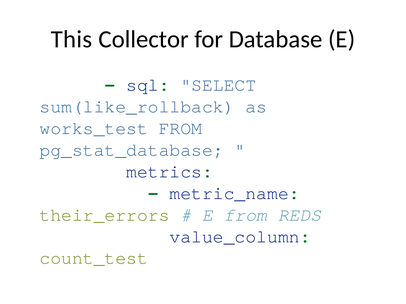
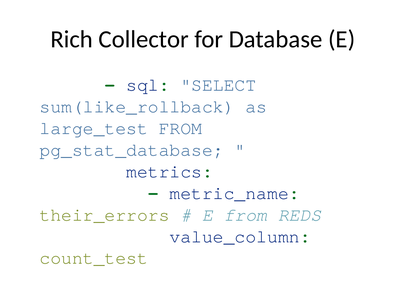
This: This -> Rich
works_test: works_test -> large_test
